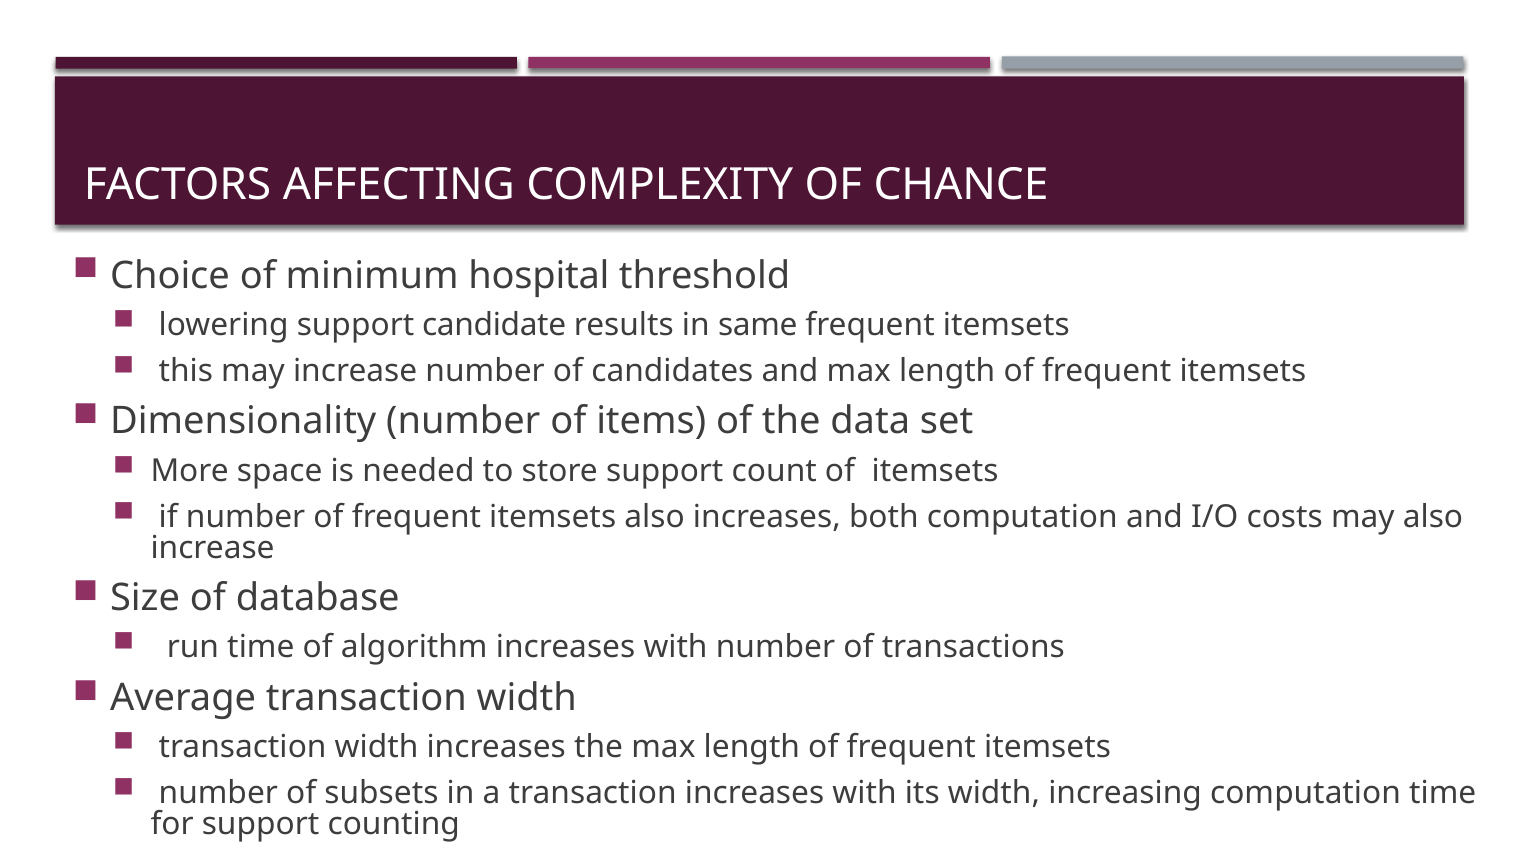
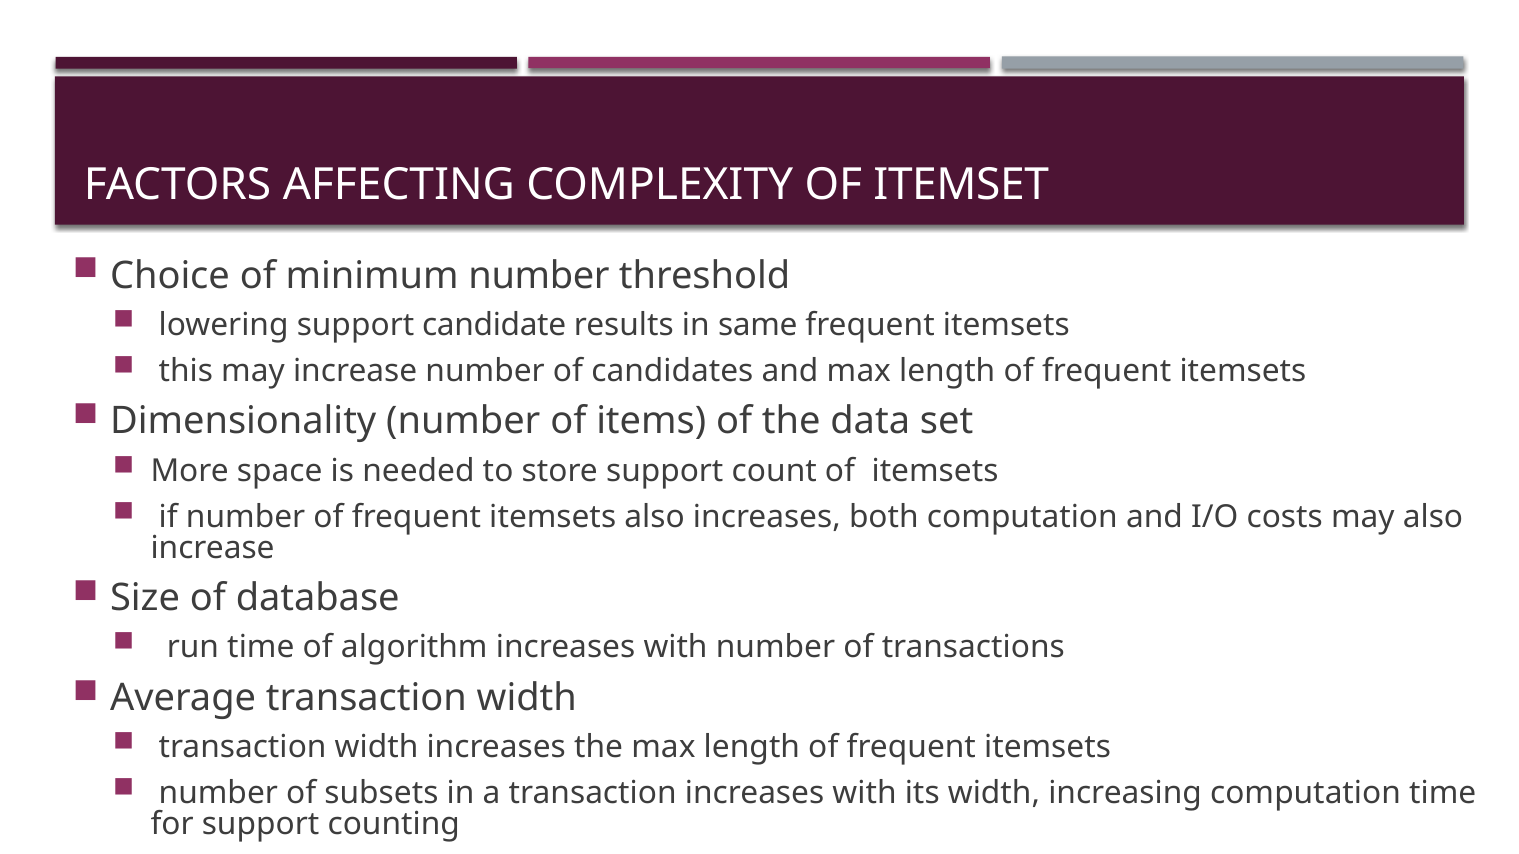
CHANCE: CHANCE -> ITEMSET
minimum hospital: hospital -> number
